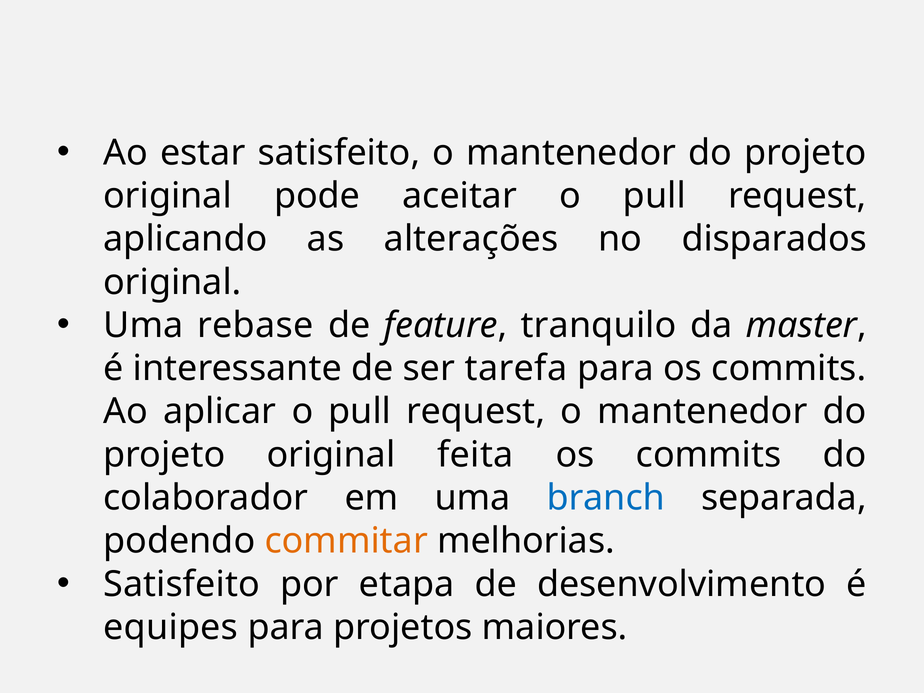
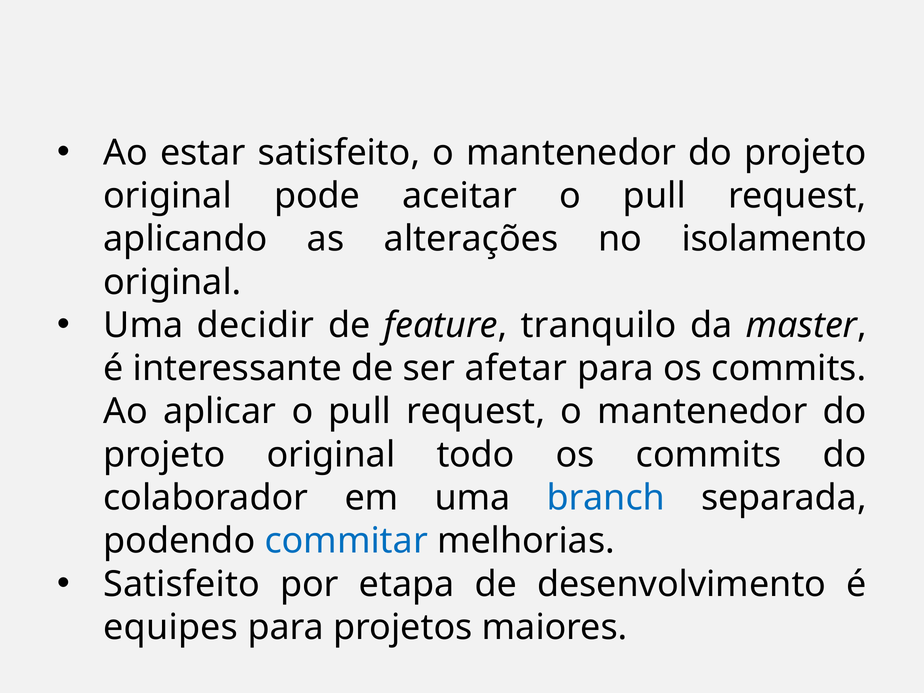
disparados: disparados -> isolamento
rebase: rebase -> decidir
tarefa: tarefa -> afetar
feita: feita -> todo
commitar colour: orange -> blue
